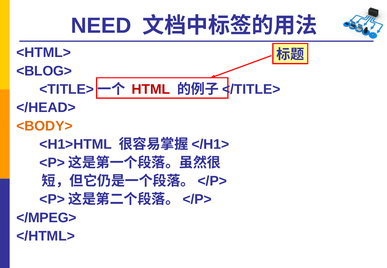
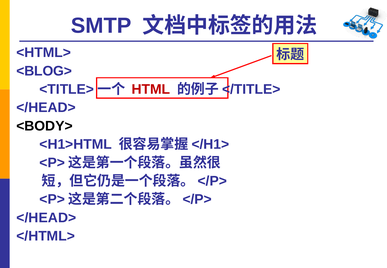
NEED: NEED -> SMTP
<BODY> colour: orange -> black
</MPEG> at (46, 218): </MPEG> -> </HEAD>
